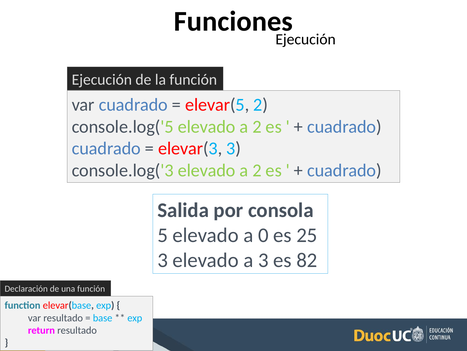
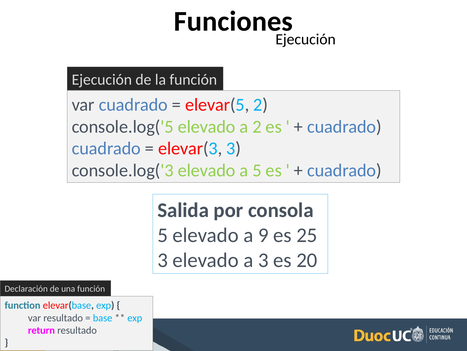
console.log('3 elevado a 2: 2 -> 5
0: 0 -> 9
82: 82 -> 20
